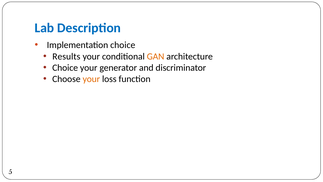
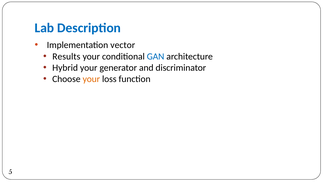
Implementation choice: choice -> vector
GAN colour: orange -> blue
Choice at (65, 68): Choice -> Hybrid
